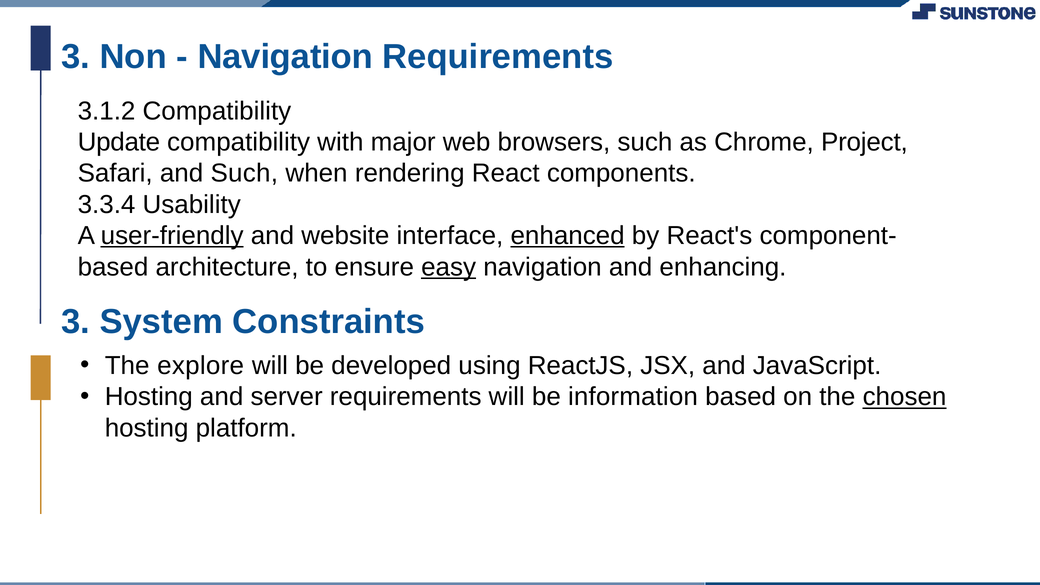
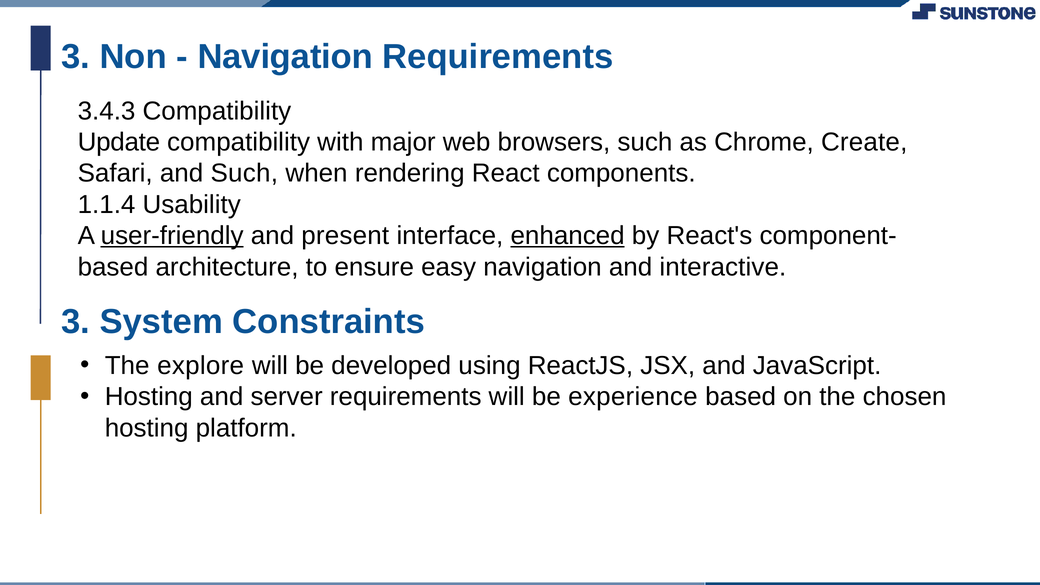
3.1.2: 3.1.2 -> 3.4.3
Project: Project -> Create
3.3.4: 3.3.4 -> 1.1.4
website: website -> present
easy underline: present -> none
enhancing: enhancing -> interactive
information: information -> experience
chosen underline: present -> none
